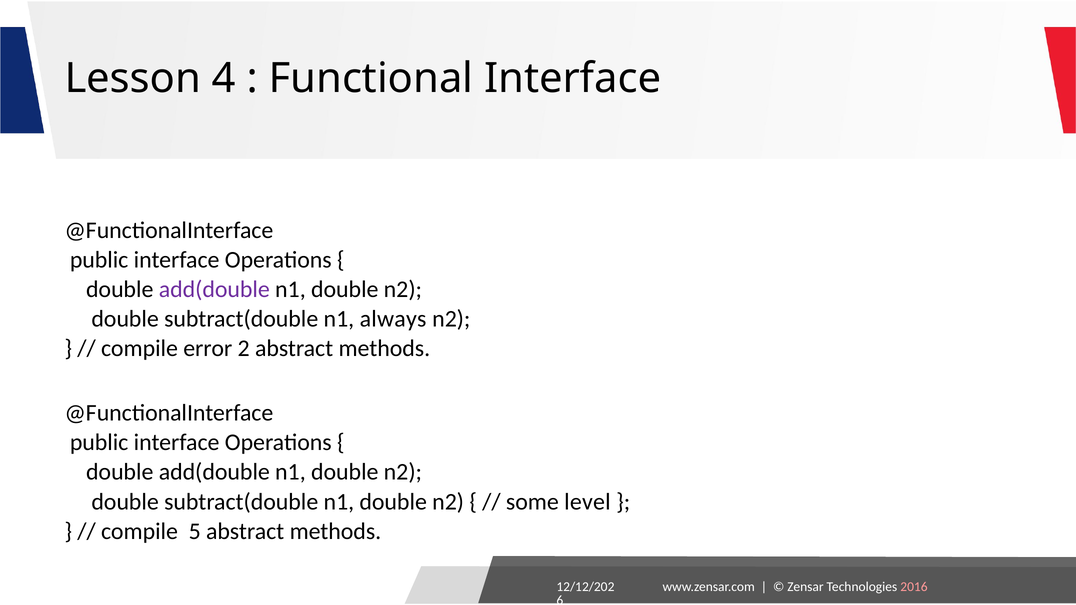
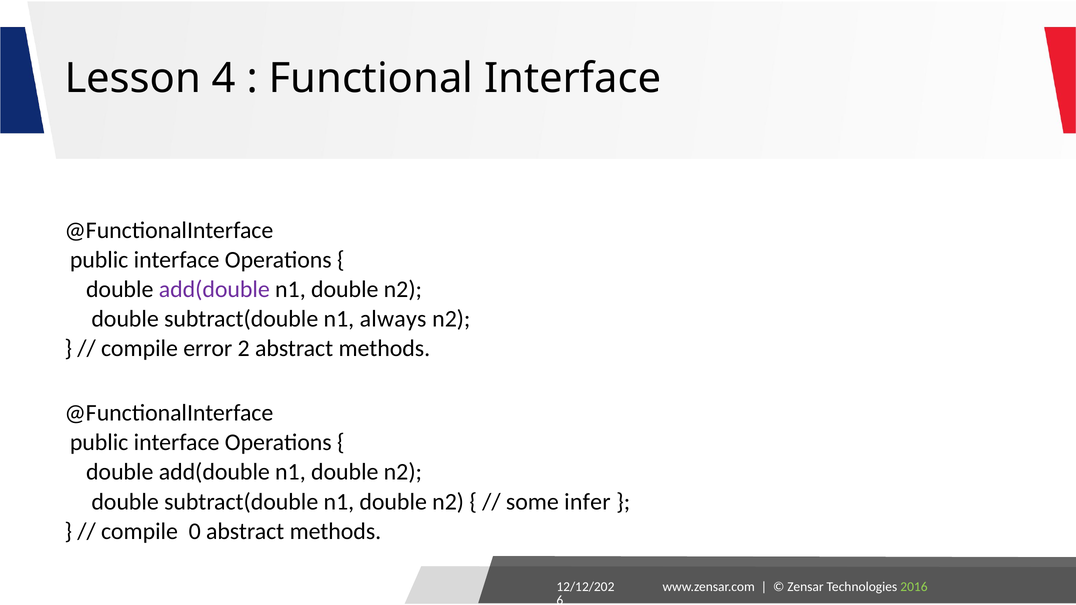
level: level -> infer
5: 5 -> 0
2016 colour: pink -> light green
